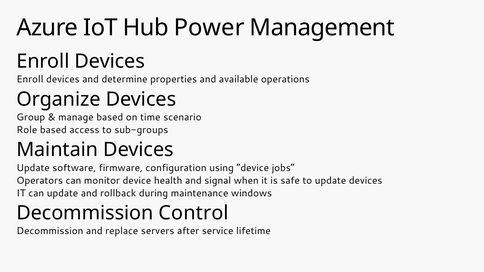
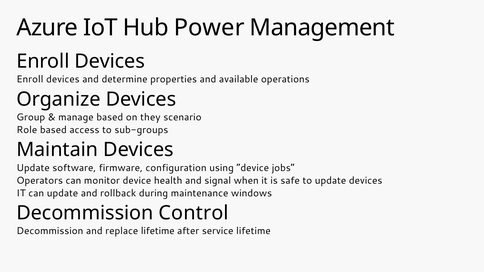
time: time -> they
replace servers: servers -> lifetime
